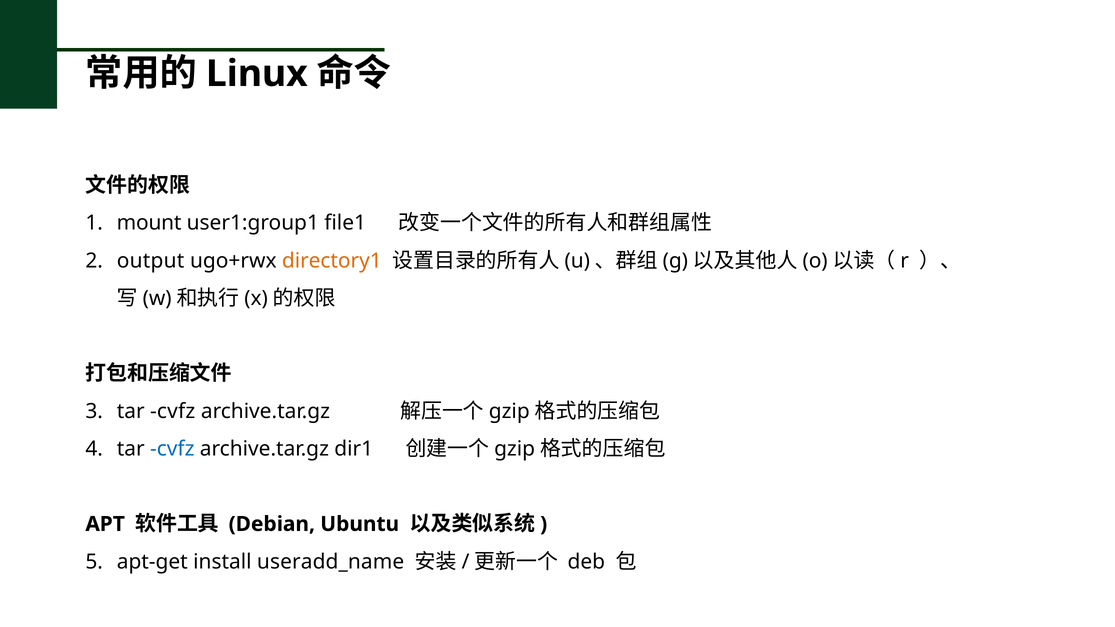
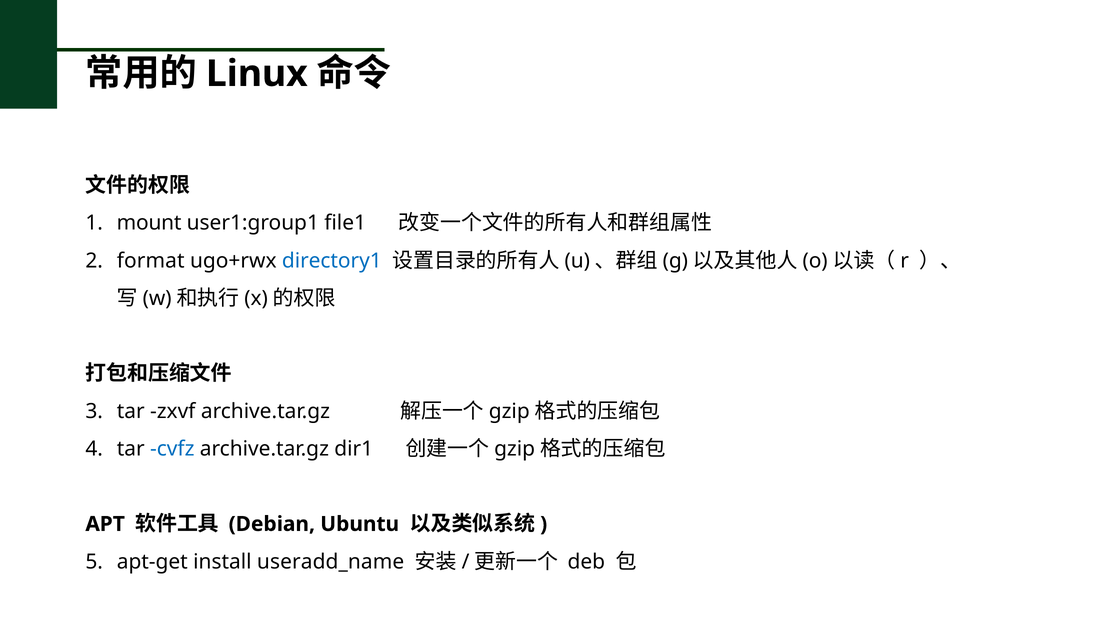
output: output -> format
directory1 colour: orange -> blue
cvfz at (173, 411): cvfz -> zxvf
